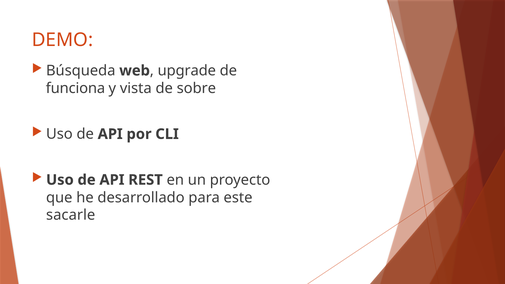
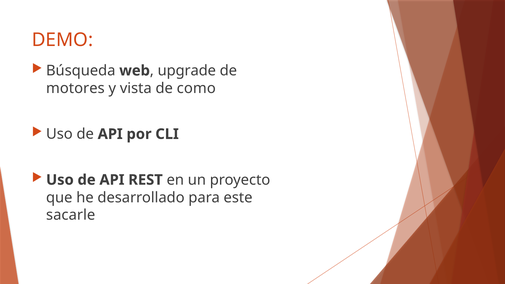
funciona: funciona -> motores
sobre: sobre -> como
